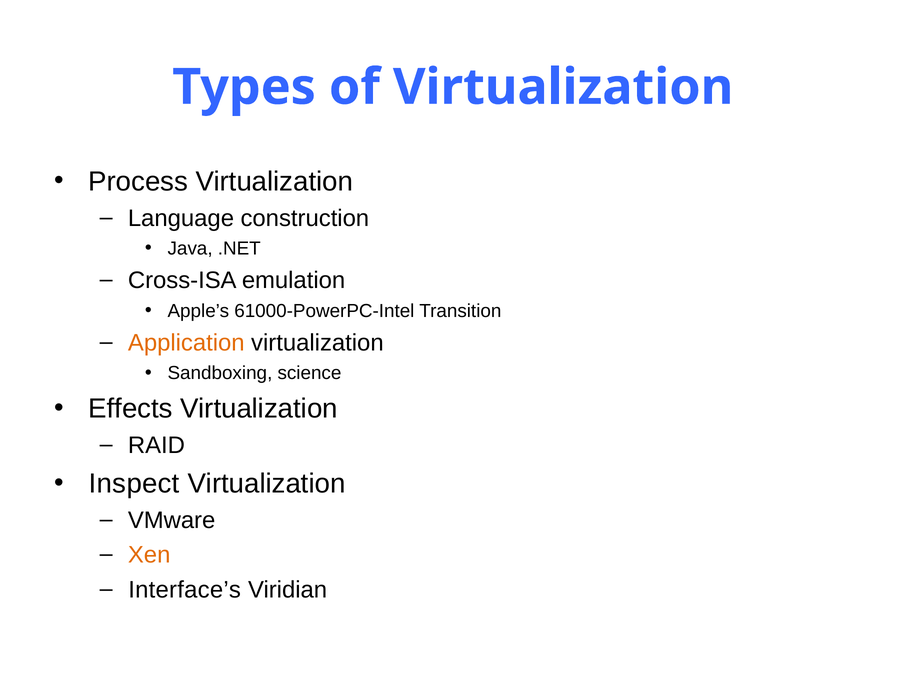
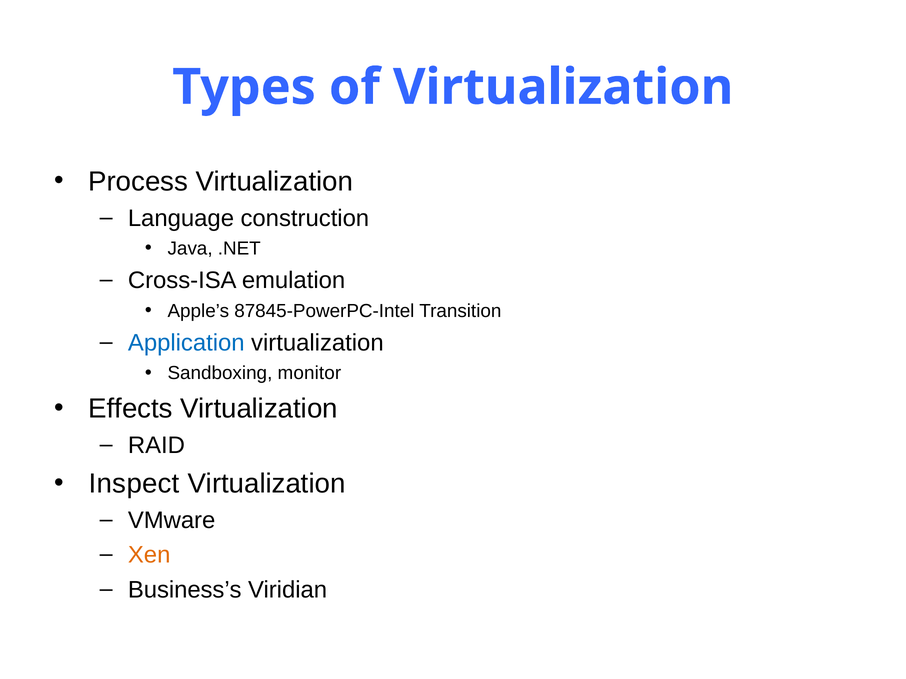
61000-PowerPC-Intel: 61000-PowerPC-Intel -> 87845-PowerPC-Intel
Application colour: orange -> blue
science: science -> monitor
Interface’s: Interface’s -> Business’s
